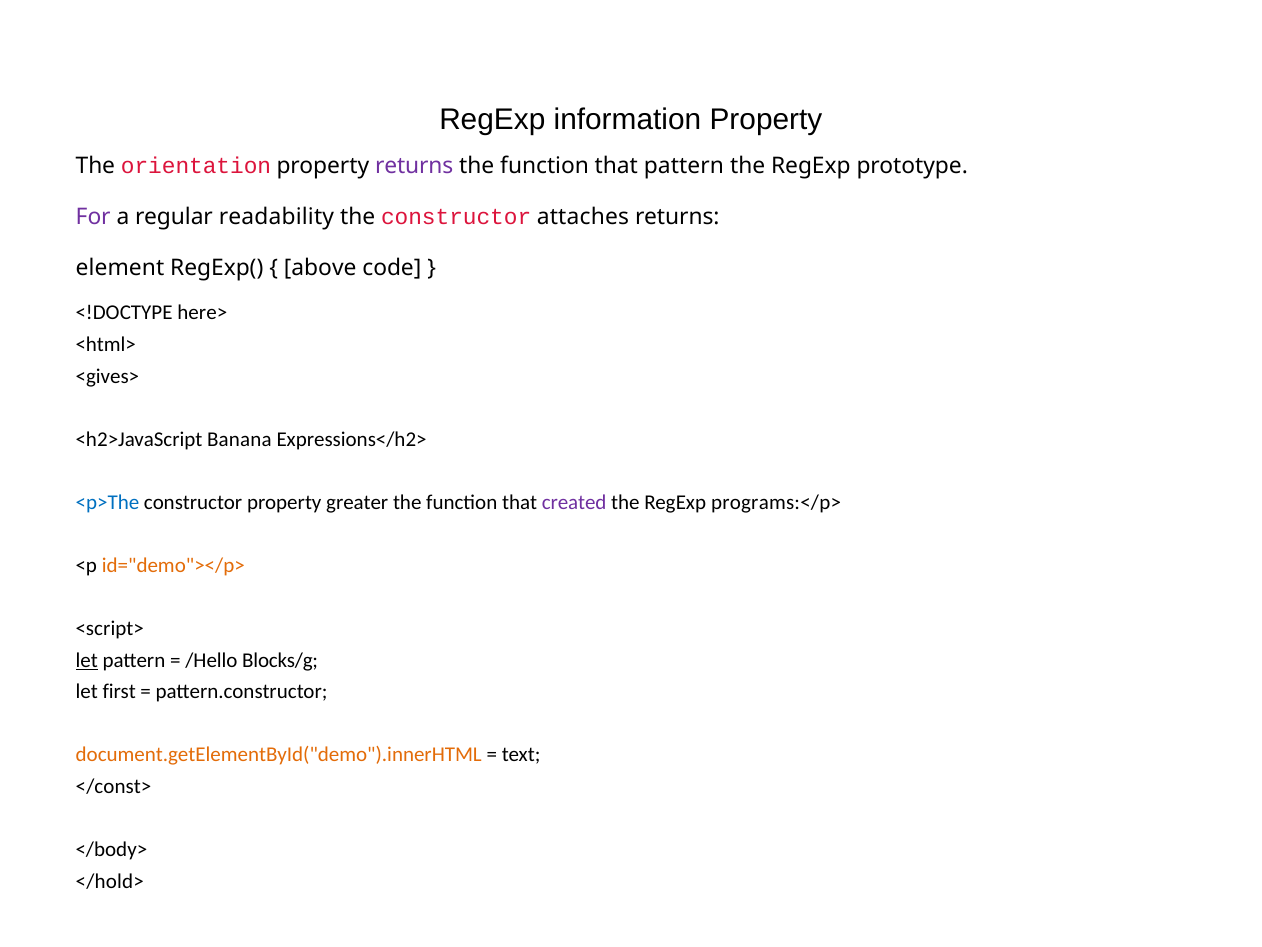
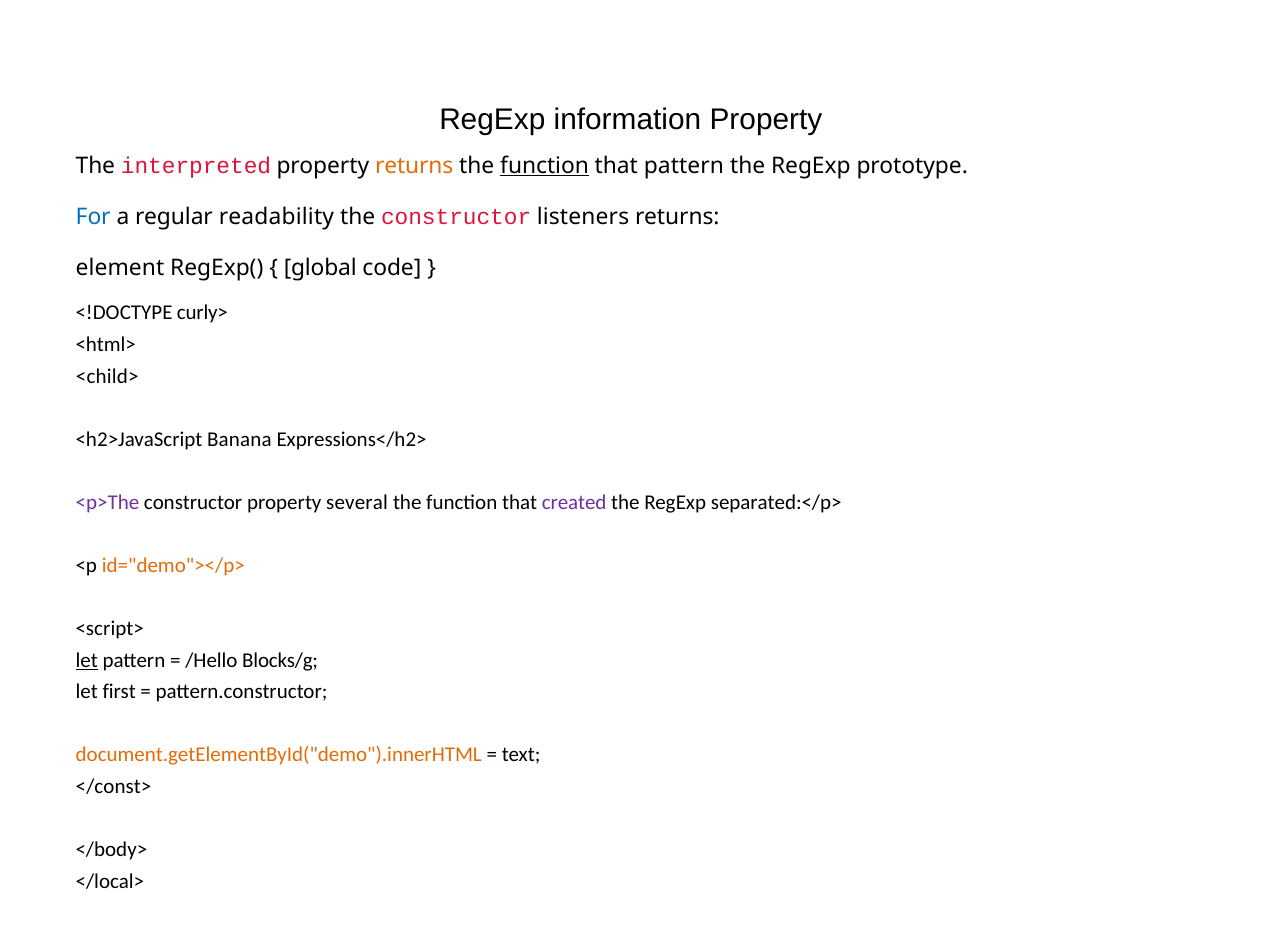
orientation: orientation -> interpreted
returns at (414, 166) colour: purple -> orange
function at (545, 166) underline: none -> present
For colour: purple -> blue
attaches: attaches -> listeners
above: above -> global
here>: here> -> curly>
<gives>: <gives> -> <child>
<p>The colour: blue -> purple
greater: greater -> several
programs:</p>: programs:</p> -> separated:</p>
</hold>: </hold> -> </local>
